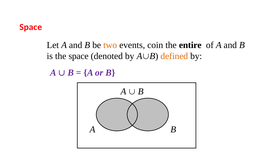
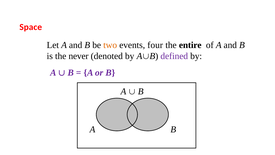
coin: coin -> four
the space: space -> never
defined colour: orange -> purple
